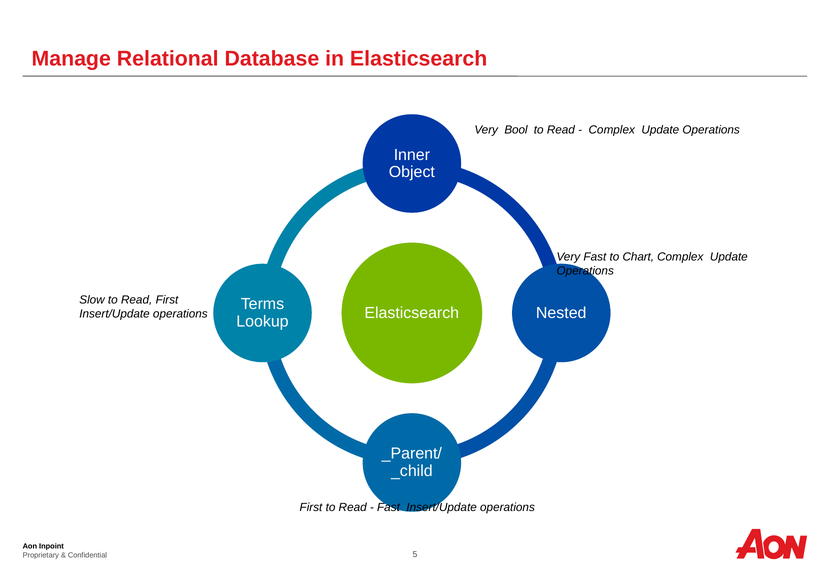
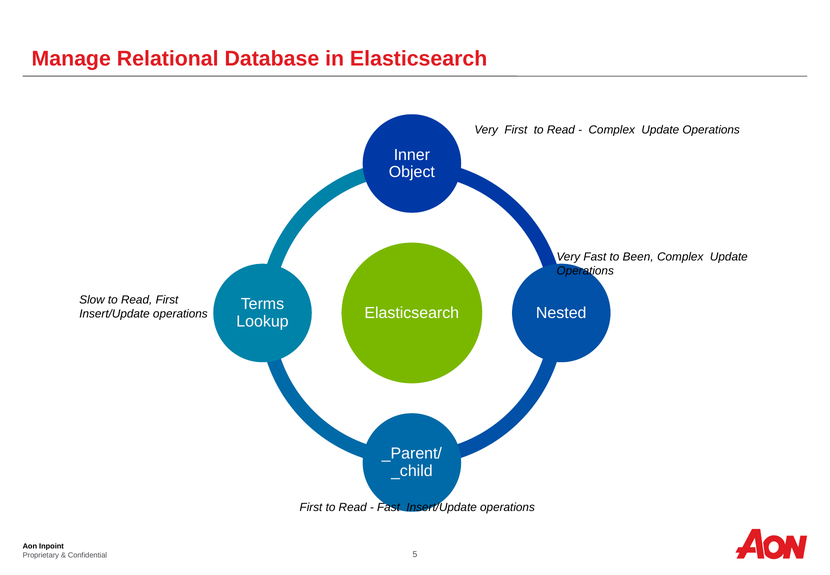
Very Bool: Bool -> First
Chart: Chart -> Been
